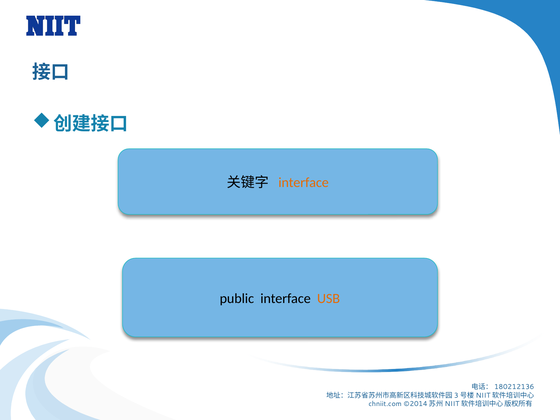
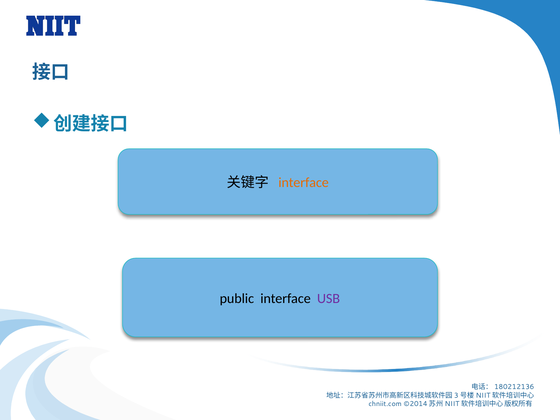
USB colour: orange -> purple
